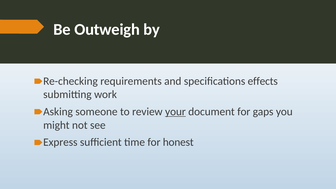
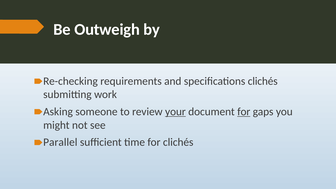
specifications effects: effects -> clichés
for at (244, 112) underline: none -> present
Express: Express -> Parallel
for honest: honest -> clichés
